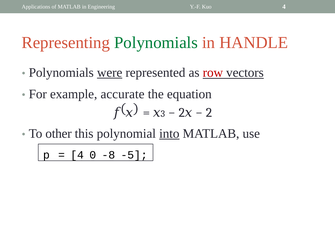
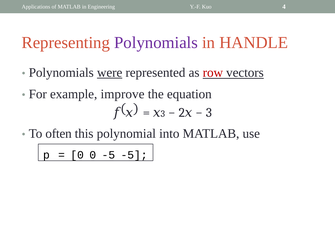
Polynomials at (156, 43) colour: green -> purple
accurate: accurate -> improve
2 at (209, 113): 2 -> 3
other: other -> often
into underline: present -> none
4 at (77, 155): 4 -> 0
0 -8: -8 -> -5
